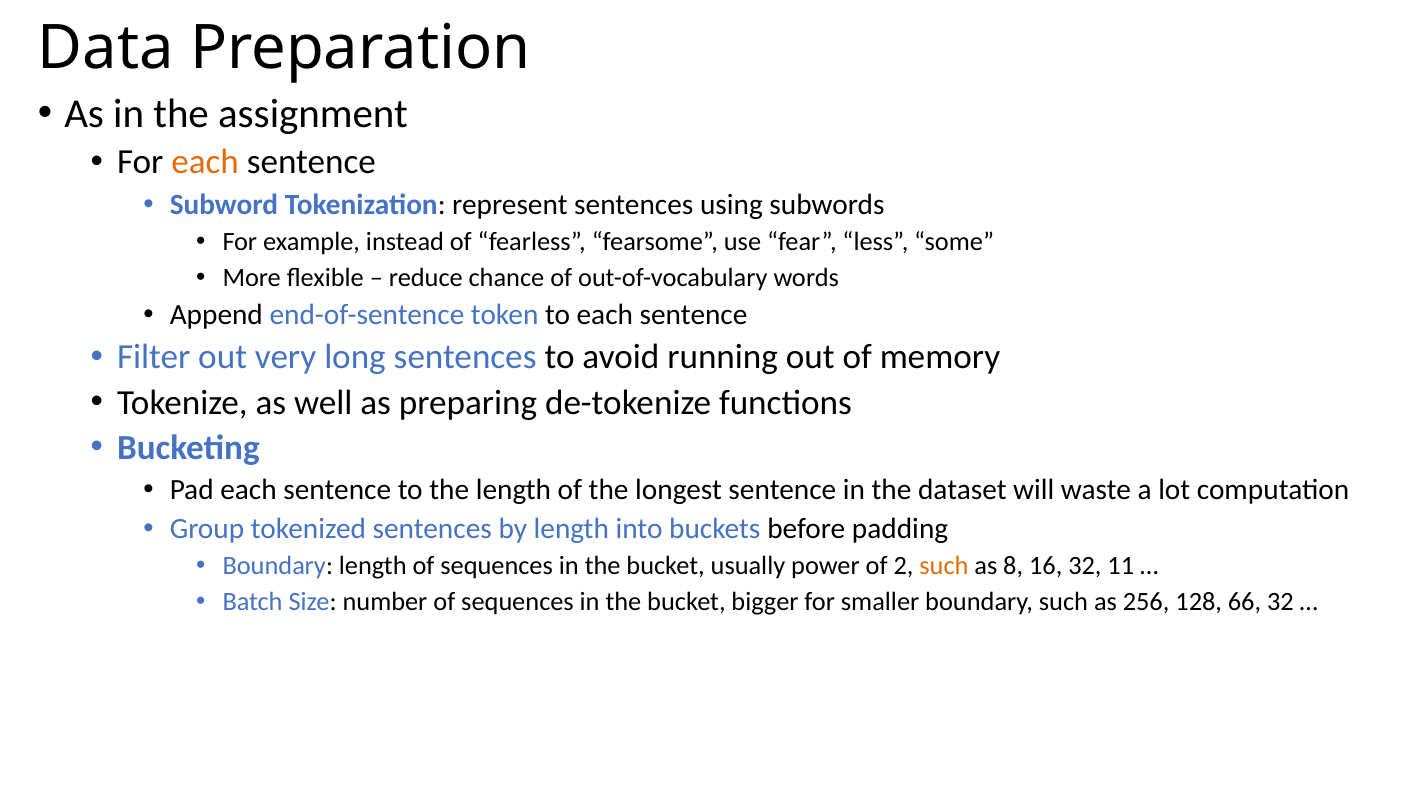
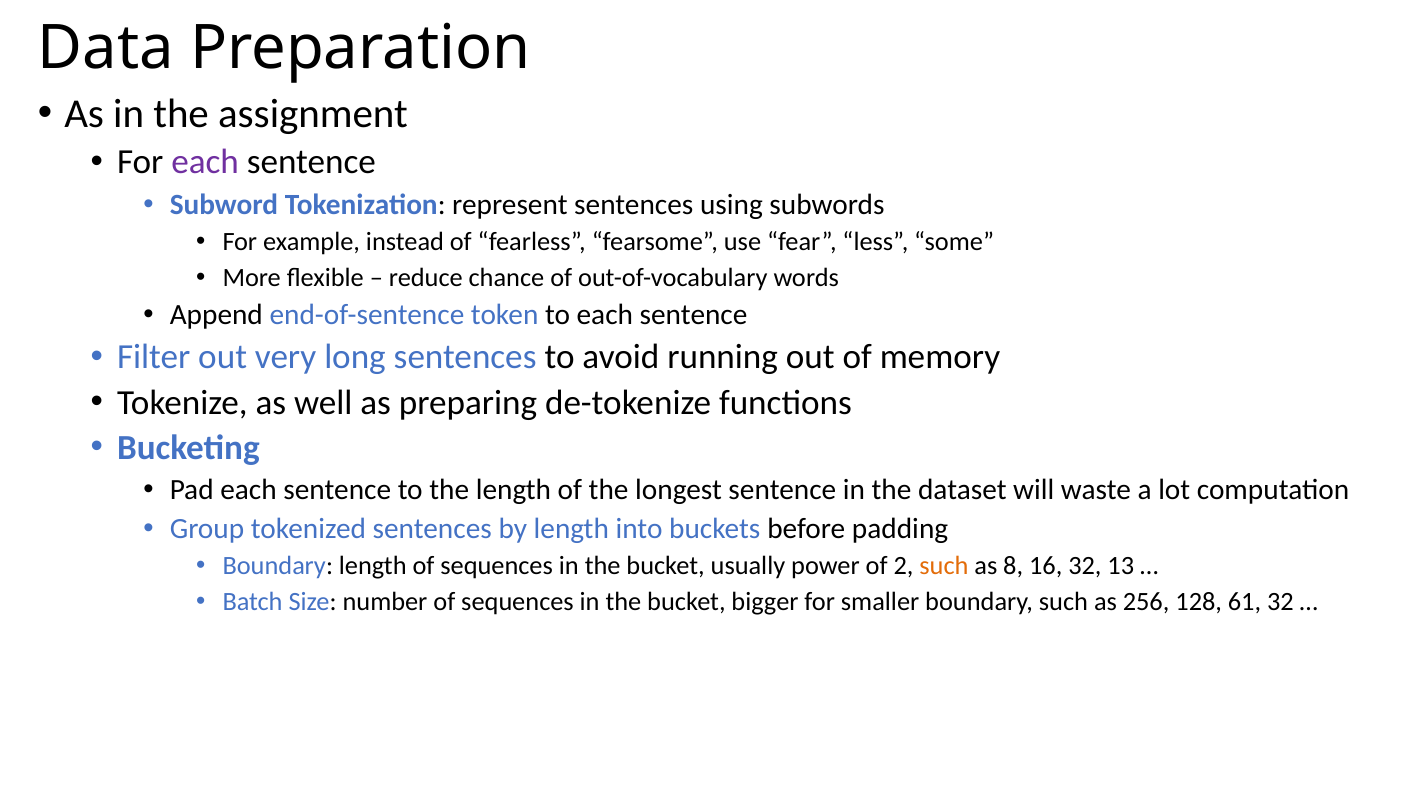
each at (205, 162) colour: orange -> purple
11: 11 -> 13
66: 66 -> 61
